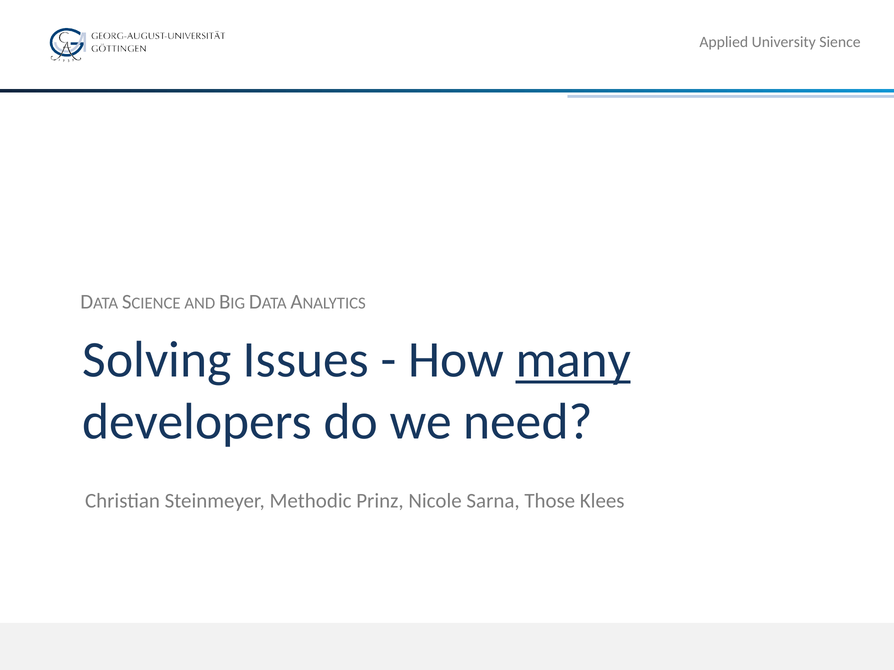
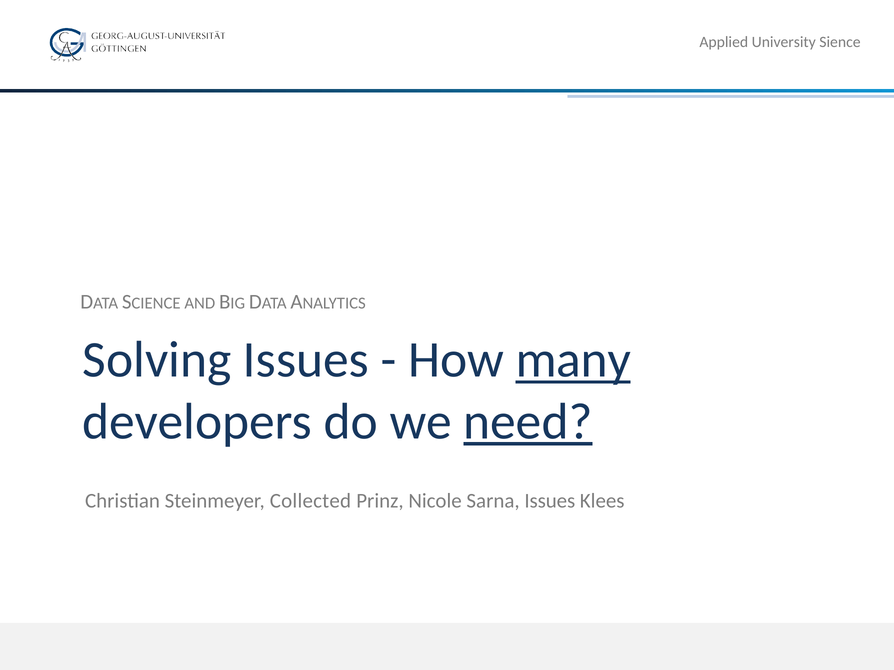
need underline: none -> present
Methodic: Methodic -> Collected
Sarna Those: Those -> Issues
